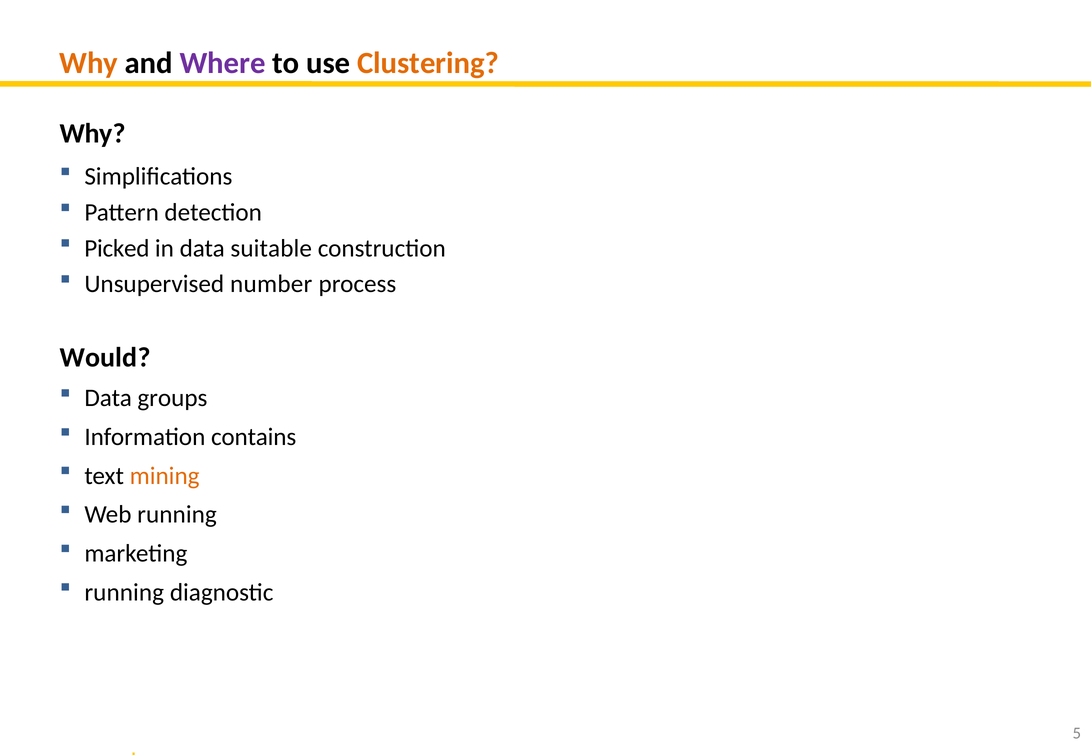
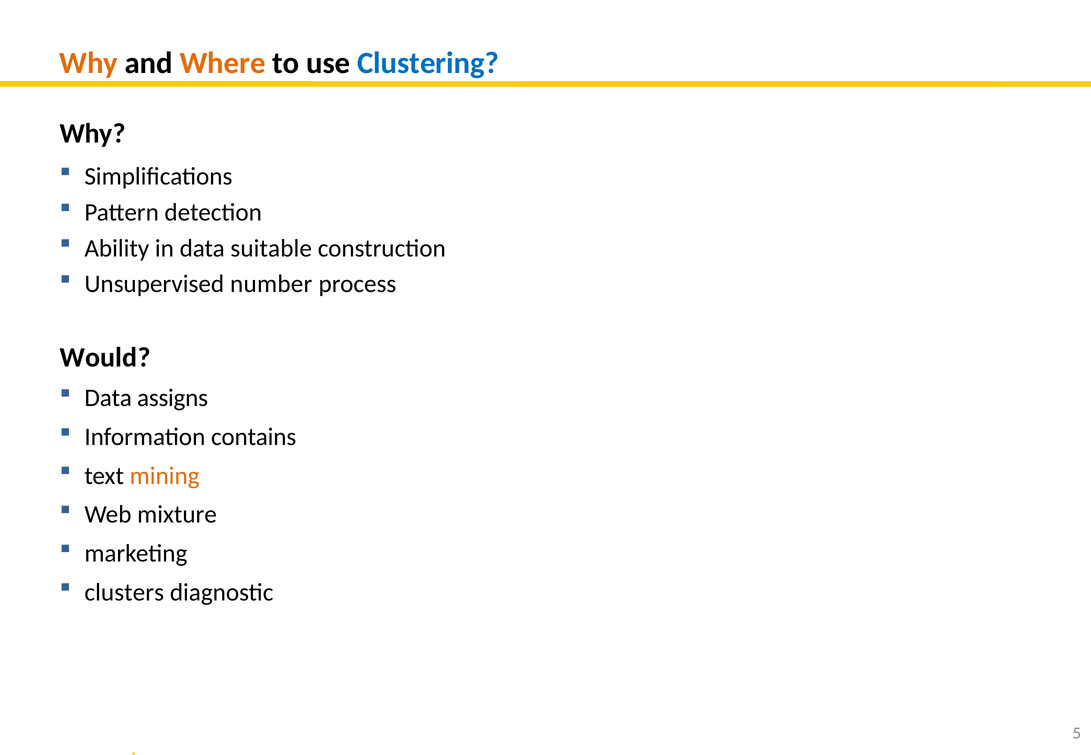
Where colour: purple -> orange
Clustering colour: orange -> blue
Picked: Picked -> Ability
groups: groups -> assigns
Web running: running -> mixture
running at (124, 592): running -> clusters
